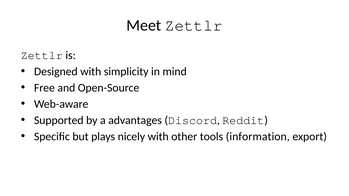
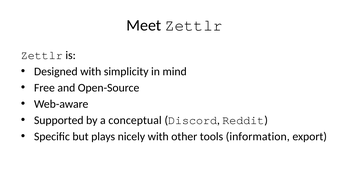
advantages: advantages -> conceptual
